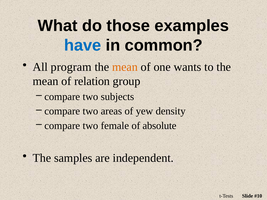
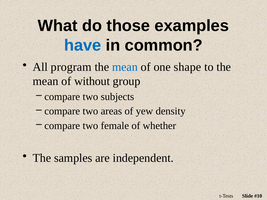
mean at (125, 67) colour: orange -> blue
wants: wants -> shape
relation: relation -> without
absolute: absolute -> whether
